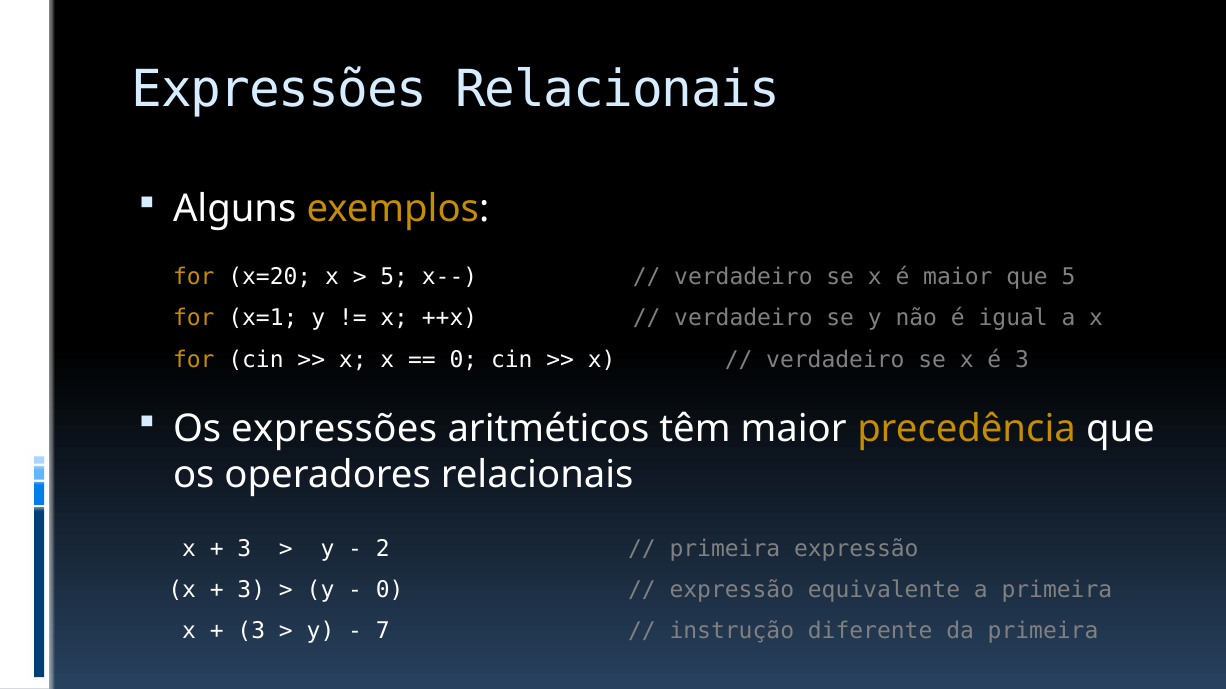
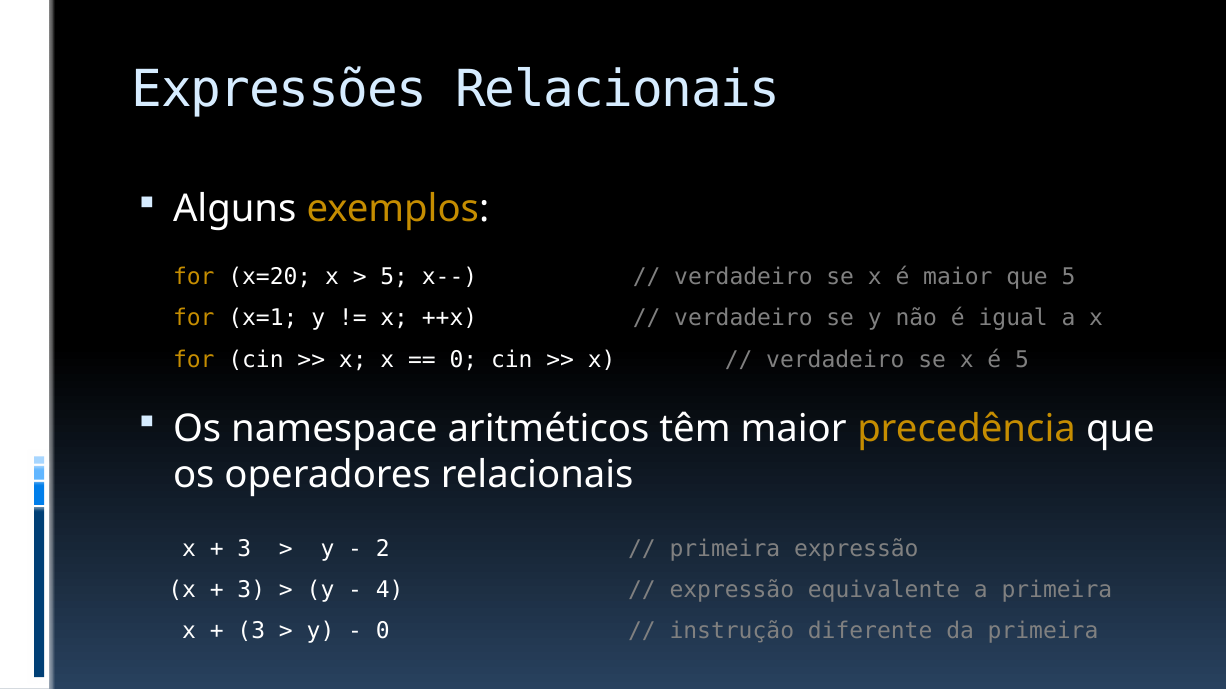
é 3: 3 -> 5
Os expressões: expressões -> namespace
0 at (390, 591): 0 -> 4
7 at (383, 632): 7 -> 0
